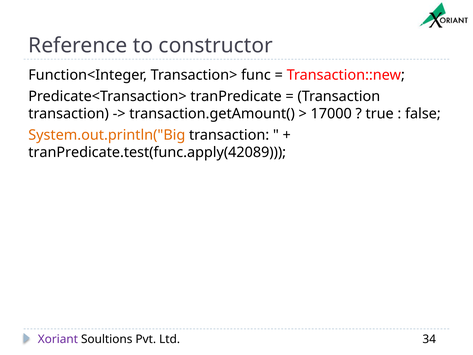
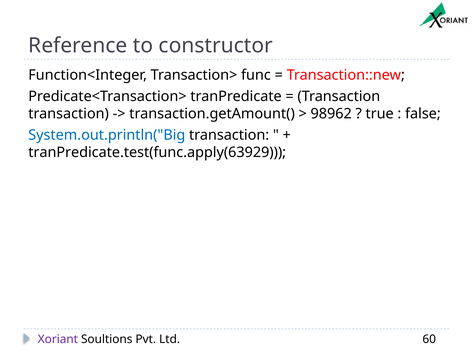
17000: 17000 -> 98962
System.out.println("Big colour: orange -> blue
tranPredicate.test(func.apply(42089: tranPredicate.test(func.apply(42089 -> tranPredicate.test(func.apply(63929
34: 34 -> 60
